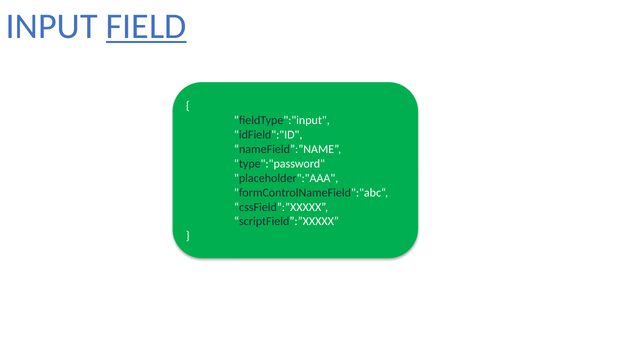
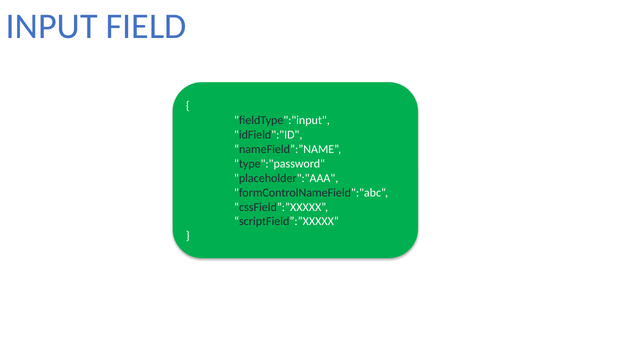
FIELD underline: present -> none
